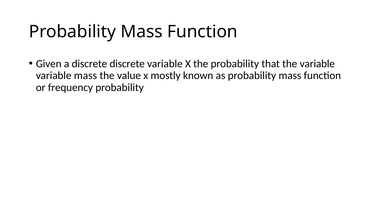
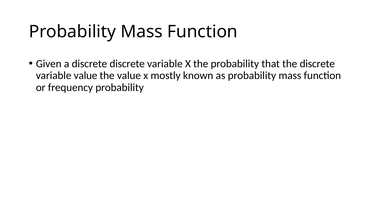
the variable: variable -> discrete
variable mass: mass -> value
